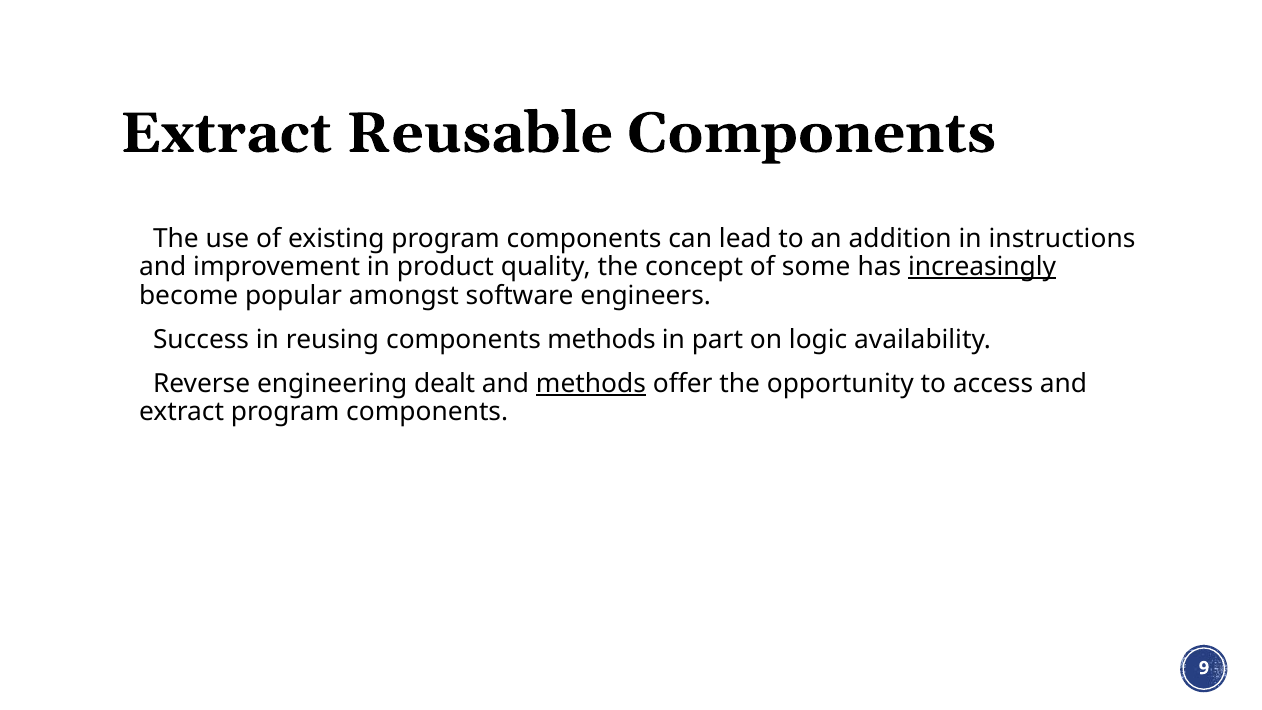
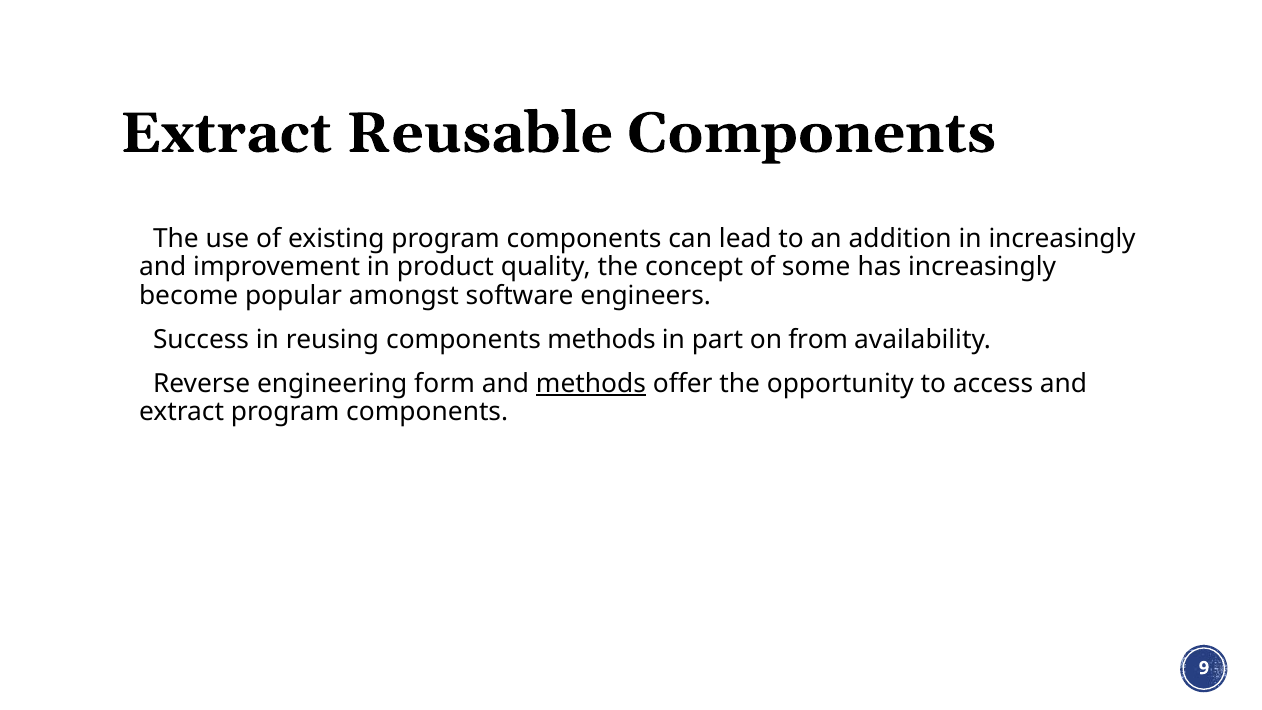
in instructions: instructions -> increasingly
increasingly at (982, 267) underline: present -> none
logic: logic -> from
dealt: dealt -> form
